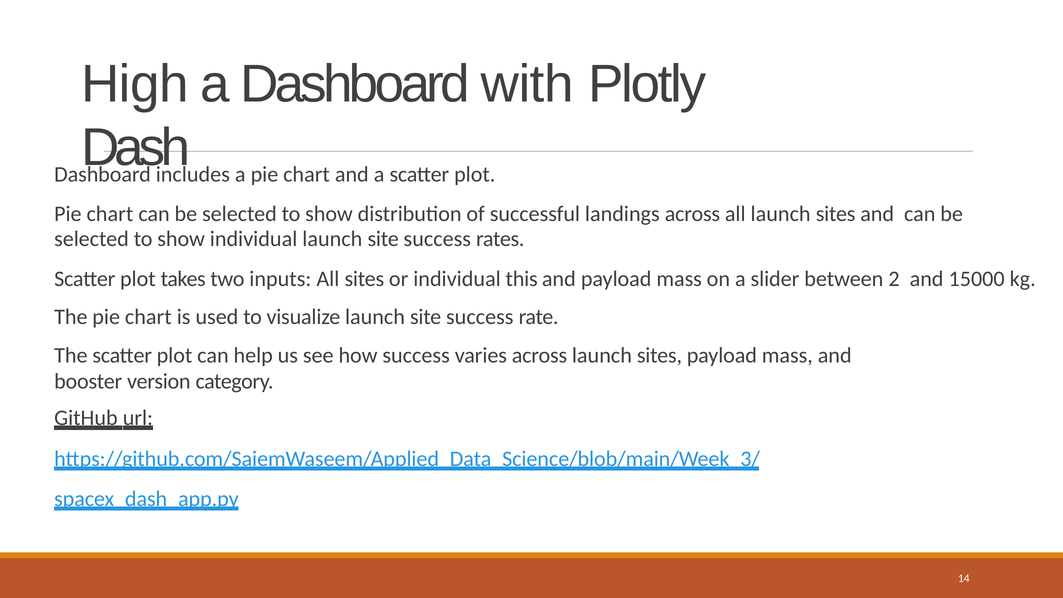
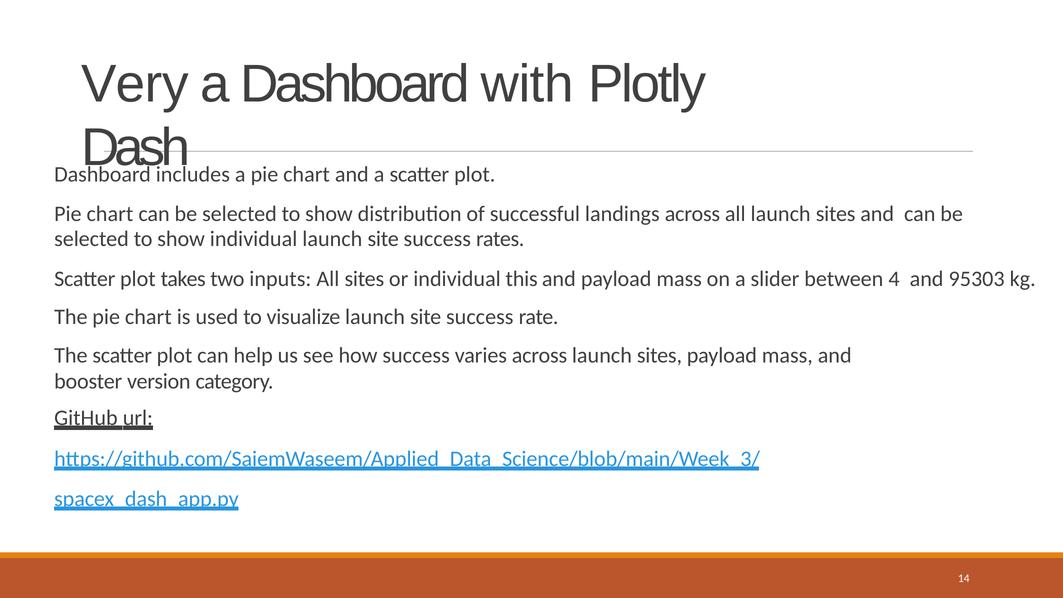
High: High -> Very
2: 2 -> 4
15000: 15000 -> 95303
